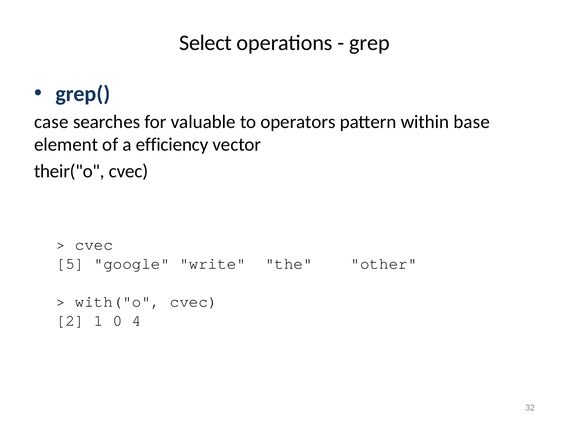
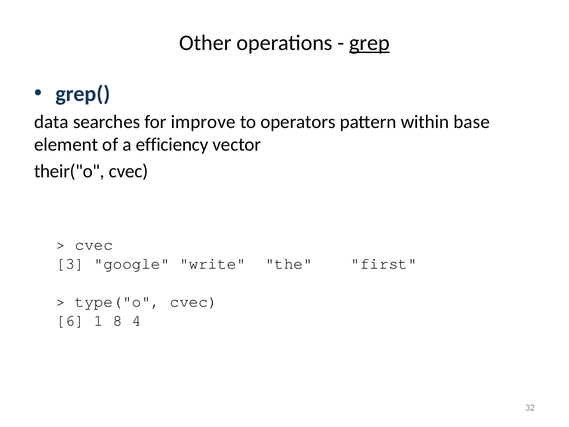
Select: Select -> Other
grep underline: none -> present
case: case -> data
valuable: valuable -> improve
5: 5 -> 3
other: other -> first
with("o: with("o -> type("o
2: 2 -> 6
0: 0 -> 8
